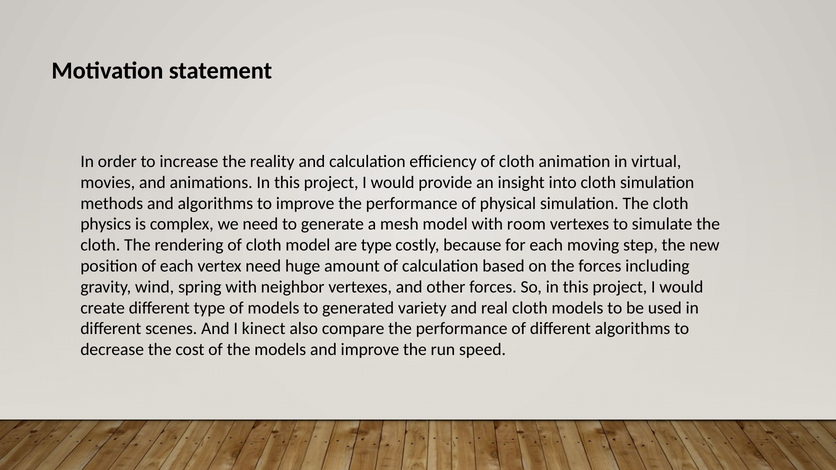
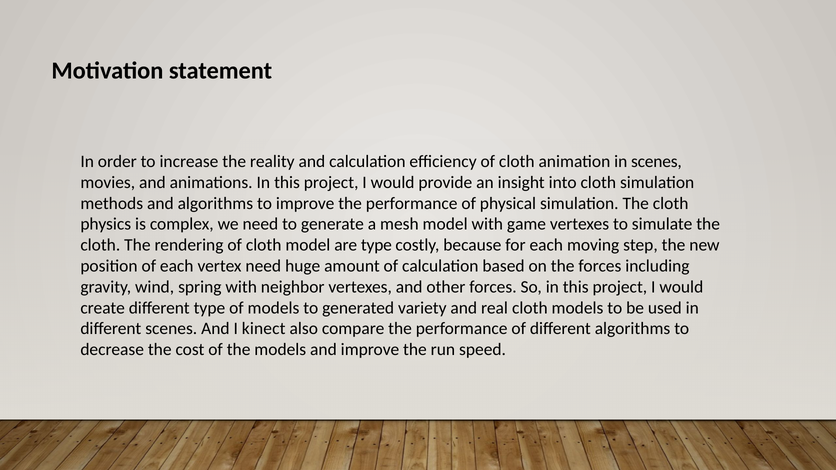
in virtual: virtual -> scenes
room: room -> game
